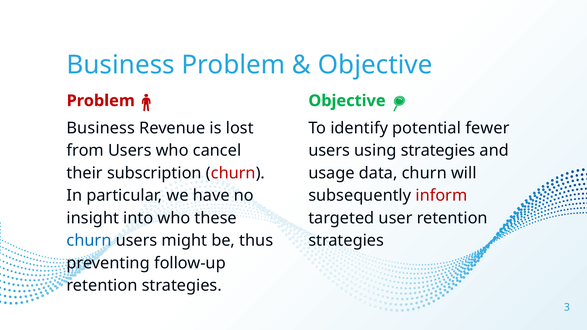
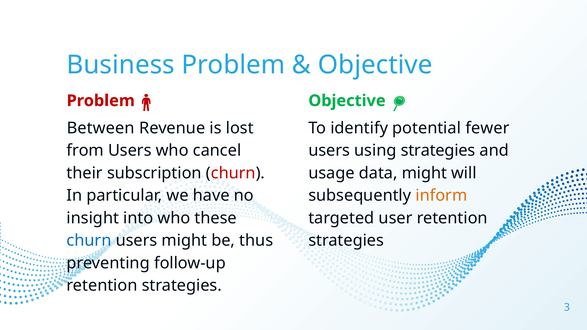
Business at (101, 128): Business -> Between
data churn: churn -> might
inform colour: red -> orange
